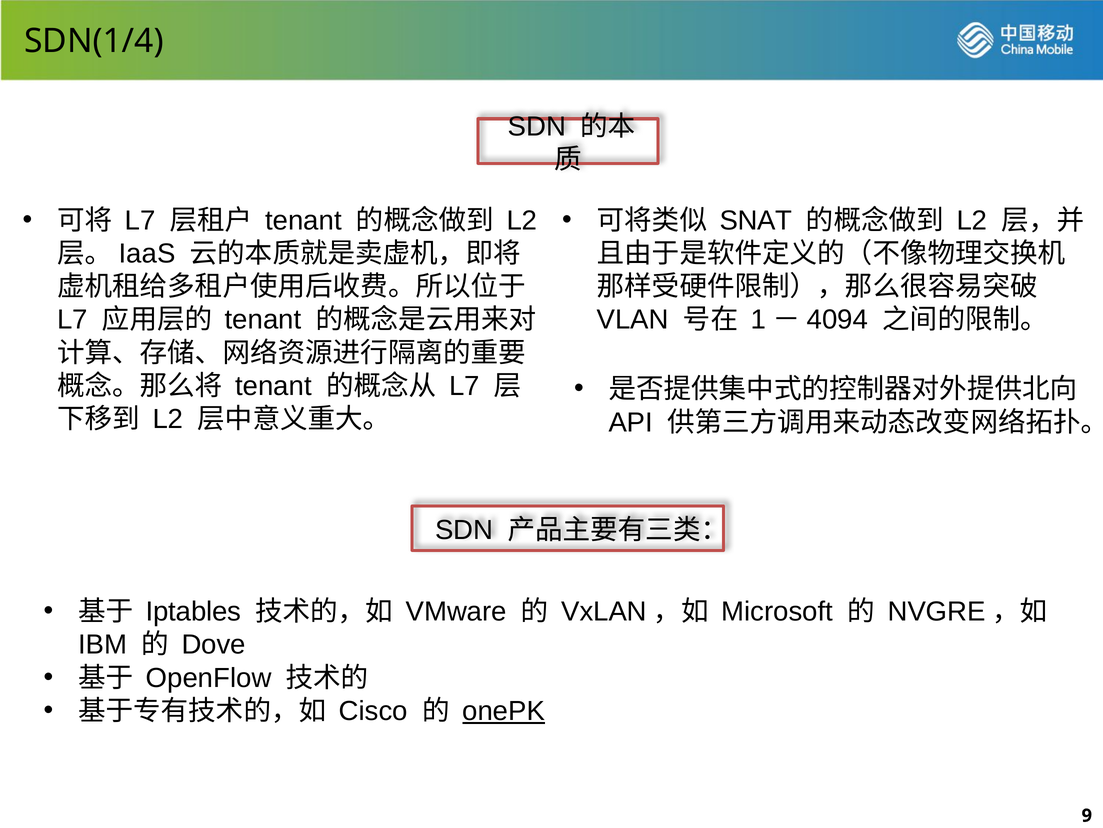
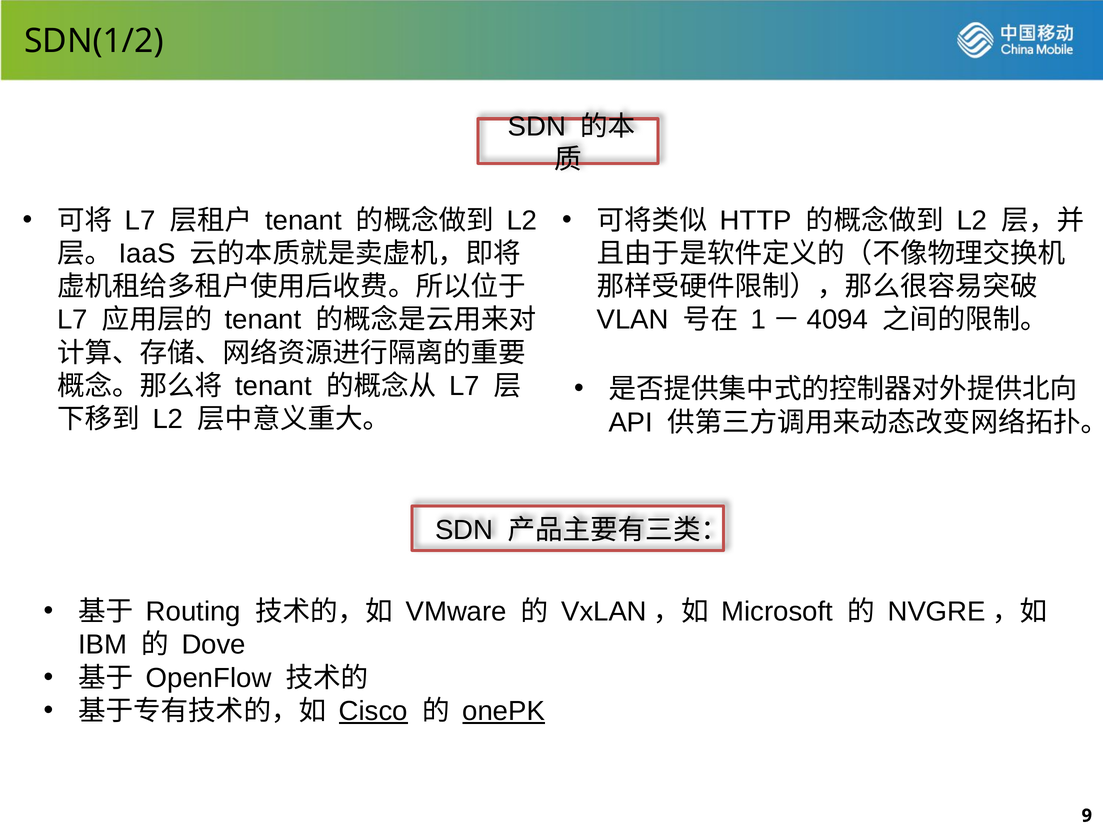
SDN(1/4: SDN(1/4 -> SDN(1/2
SNAT: SNAT -> HTTP
Iptables: Iptables -> Routing
Cisco underline: none -> present
